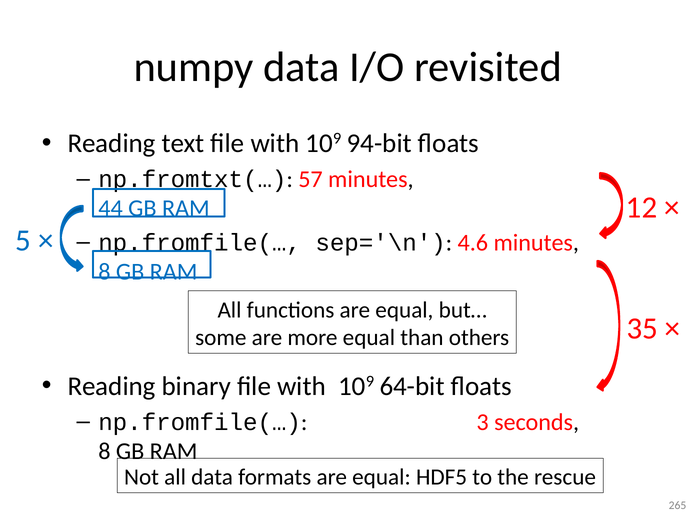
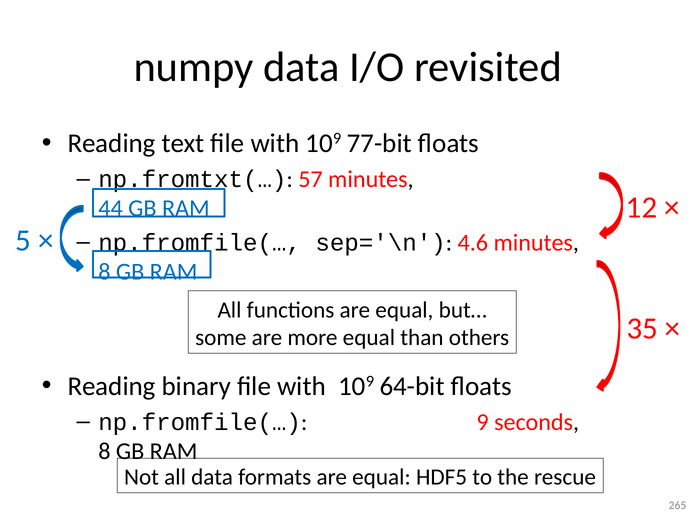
94-bit: 94-bit -> 77-bit
3: 3 -> 9
